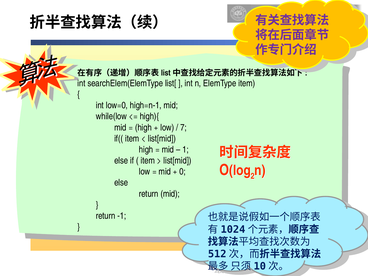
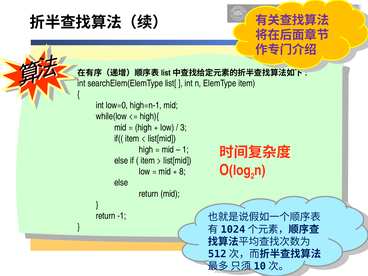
7: 7 -> 3
0: 0 -> 8
